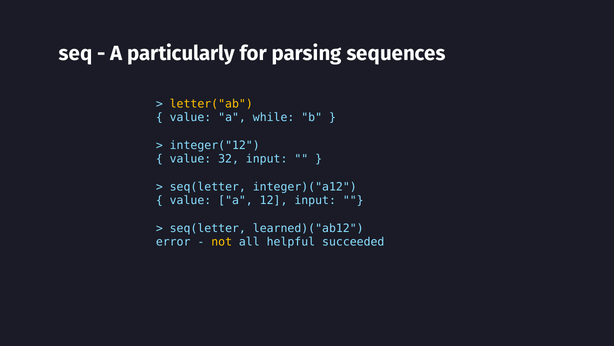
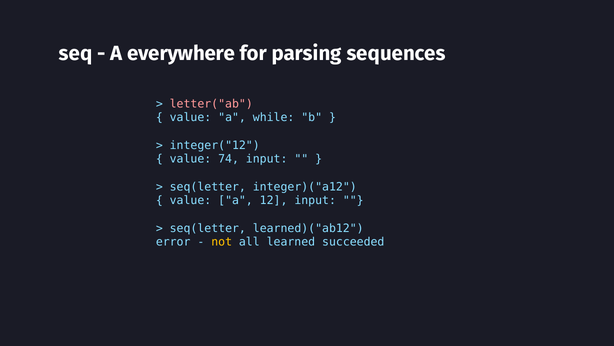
particularly: particularly -> everywhere
letter("ab colour: yellow -> pink
32: 32 -> 74
helpful: helpful -> learned
